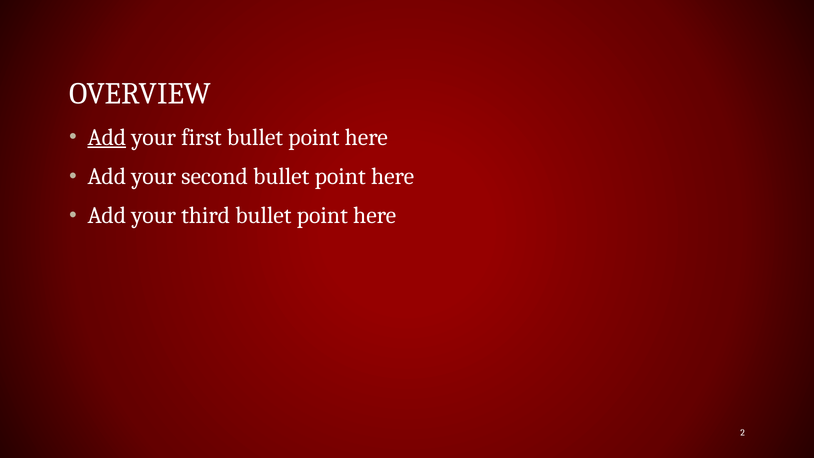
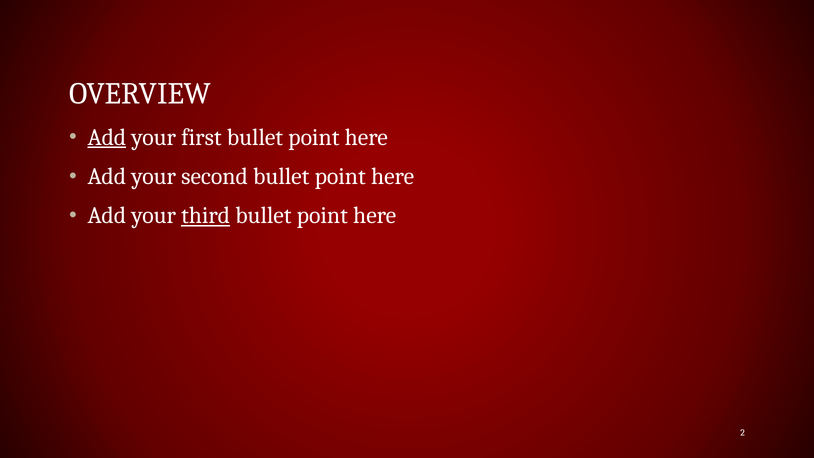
third underline: none -> present
